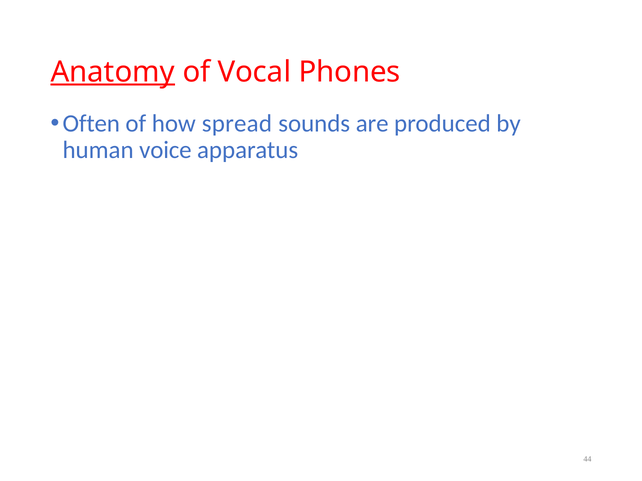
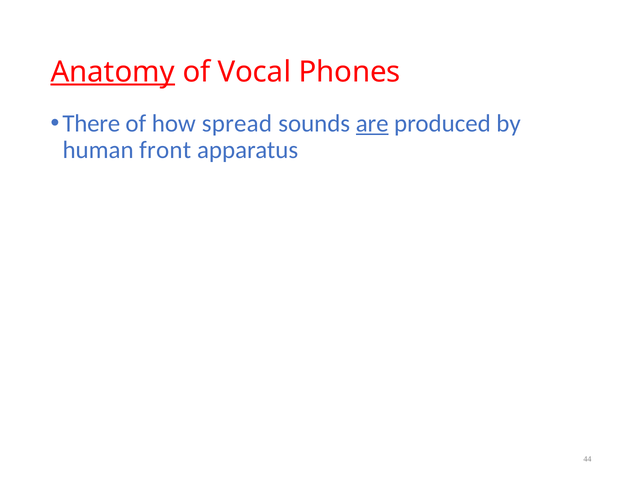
Often: Often -> There
are underline: none -> present
voice: voice -> front
